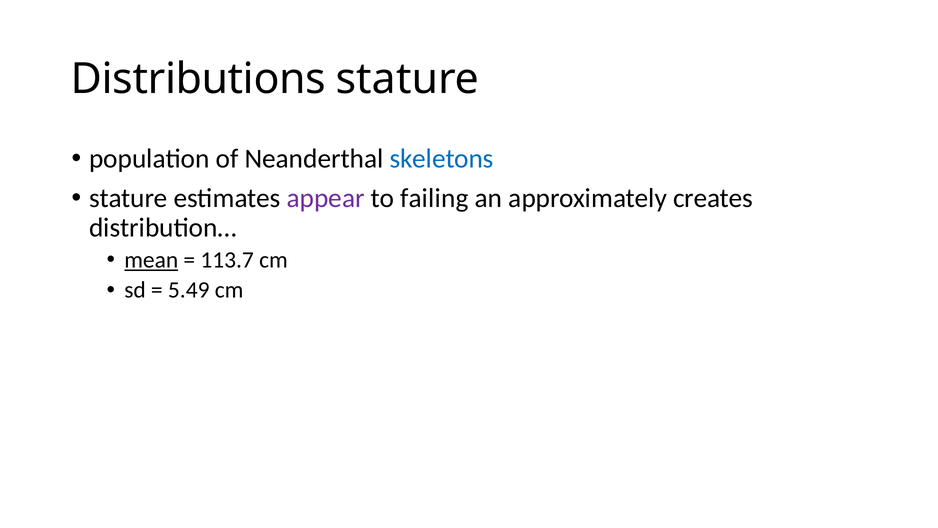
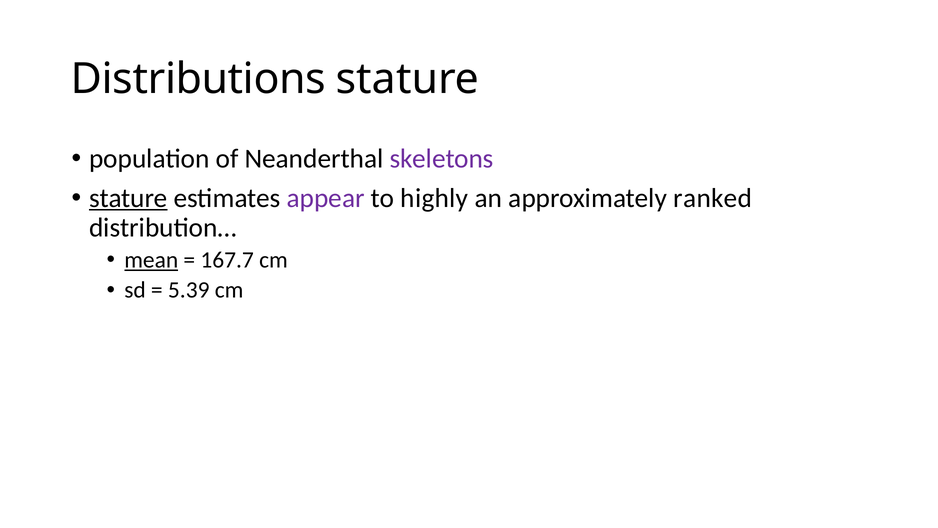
skeletons colour: blue -> purple
stature at (128, 198) underline: none -> present
failing: failing -> highly
creates: creates -> ranked
113.7: 113.7 -> 167.7
5.49: 5.49 -> 5.39
